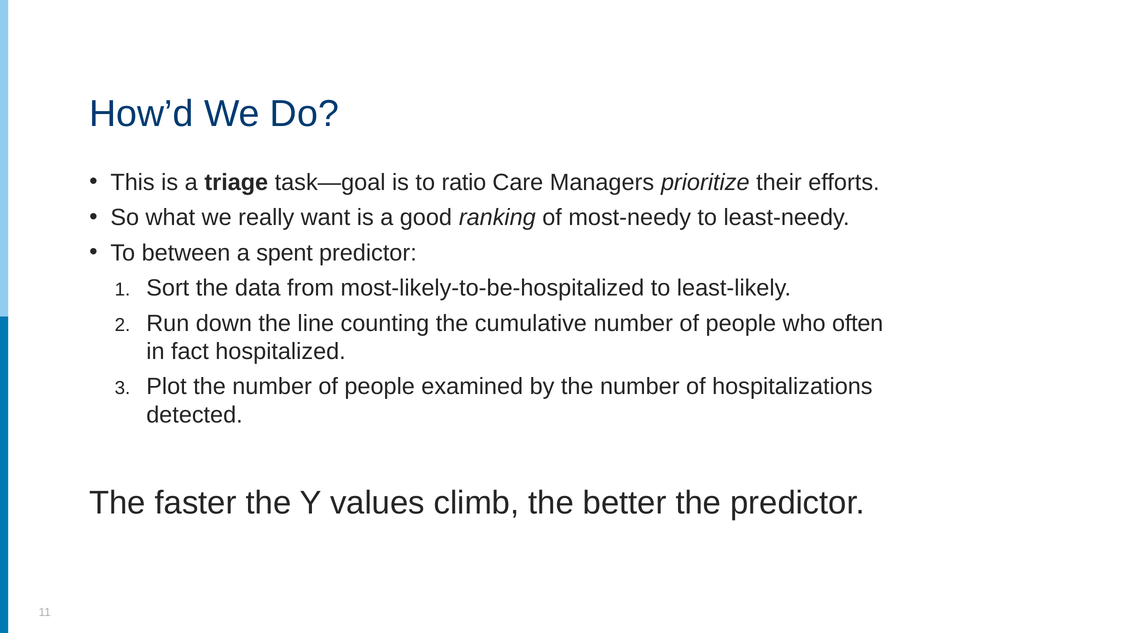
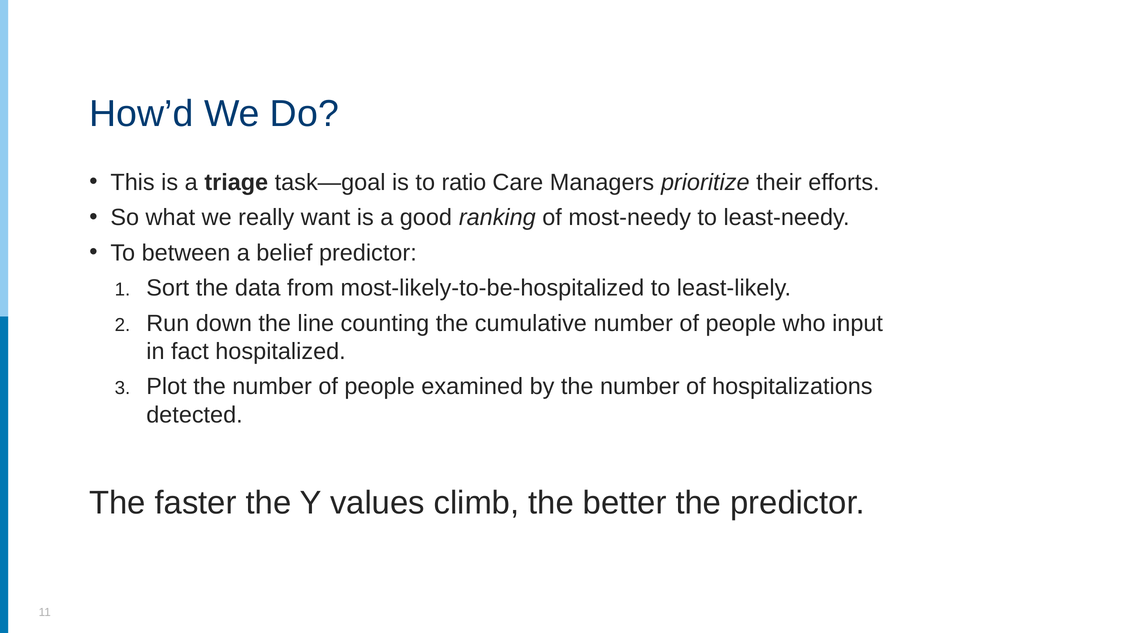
spent: spent -> belief
often: often -> input
